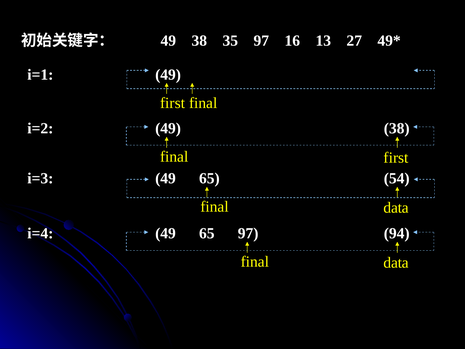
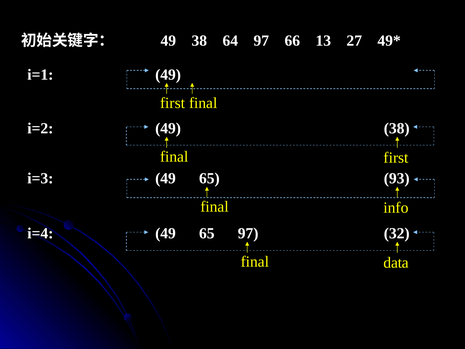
35: 35 -> 64
16: 16 -> 66
54: 54 -> 93
data at (396, 208): data -> info
94: 94 -> 32
